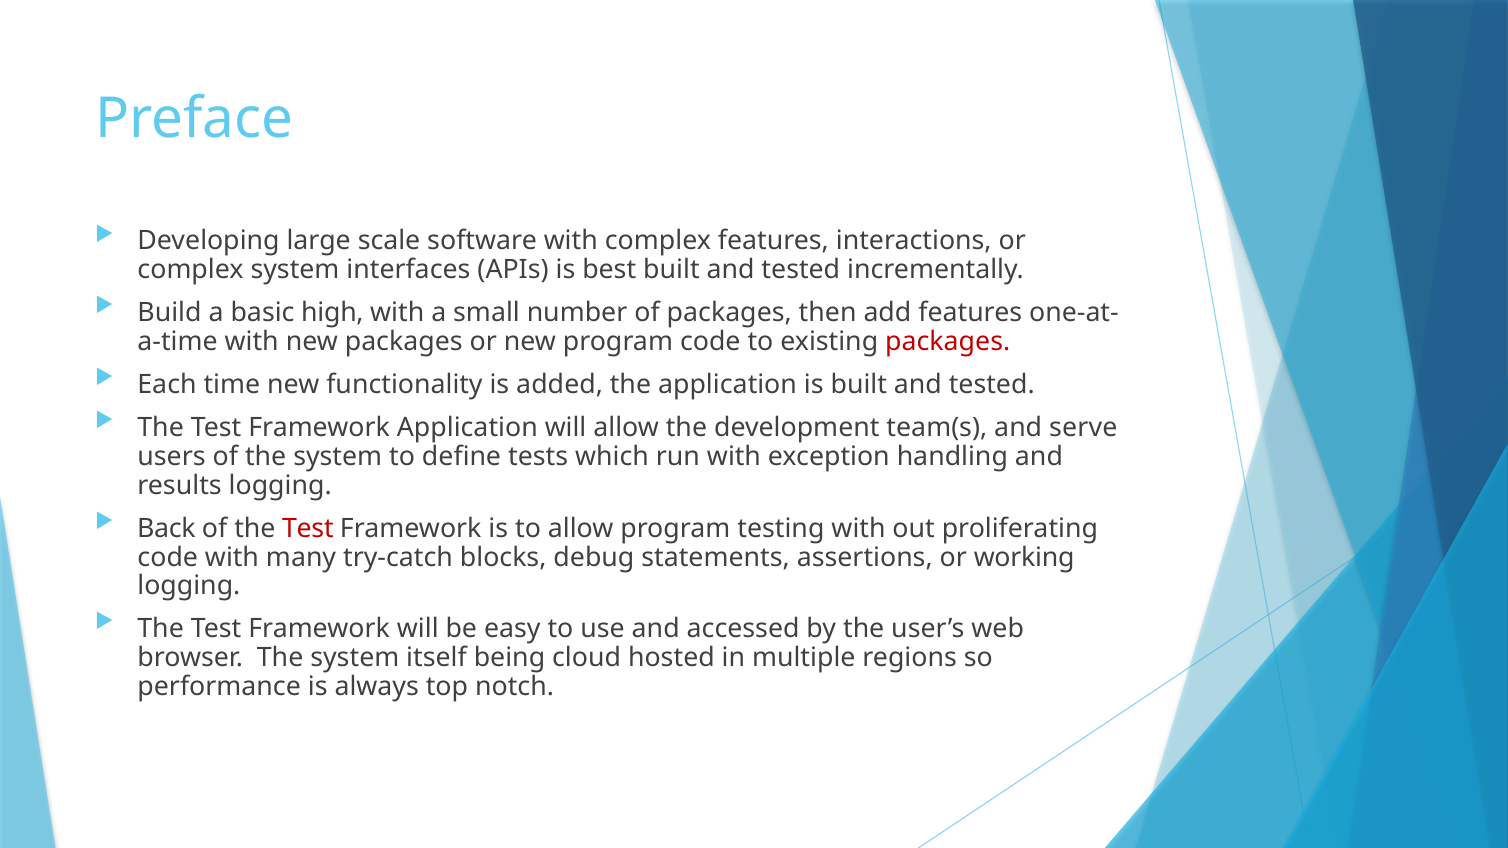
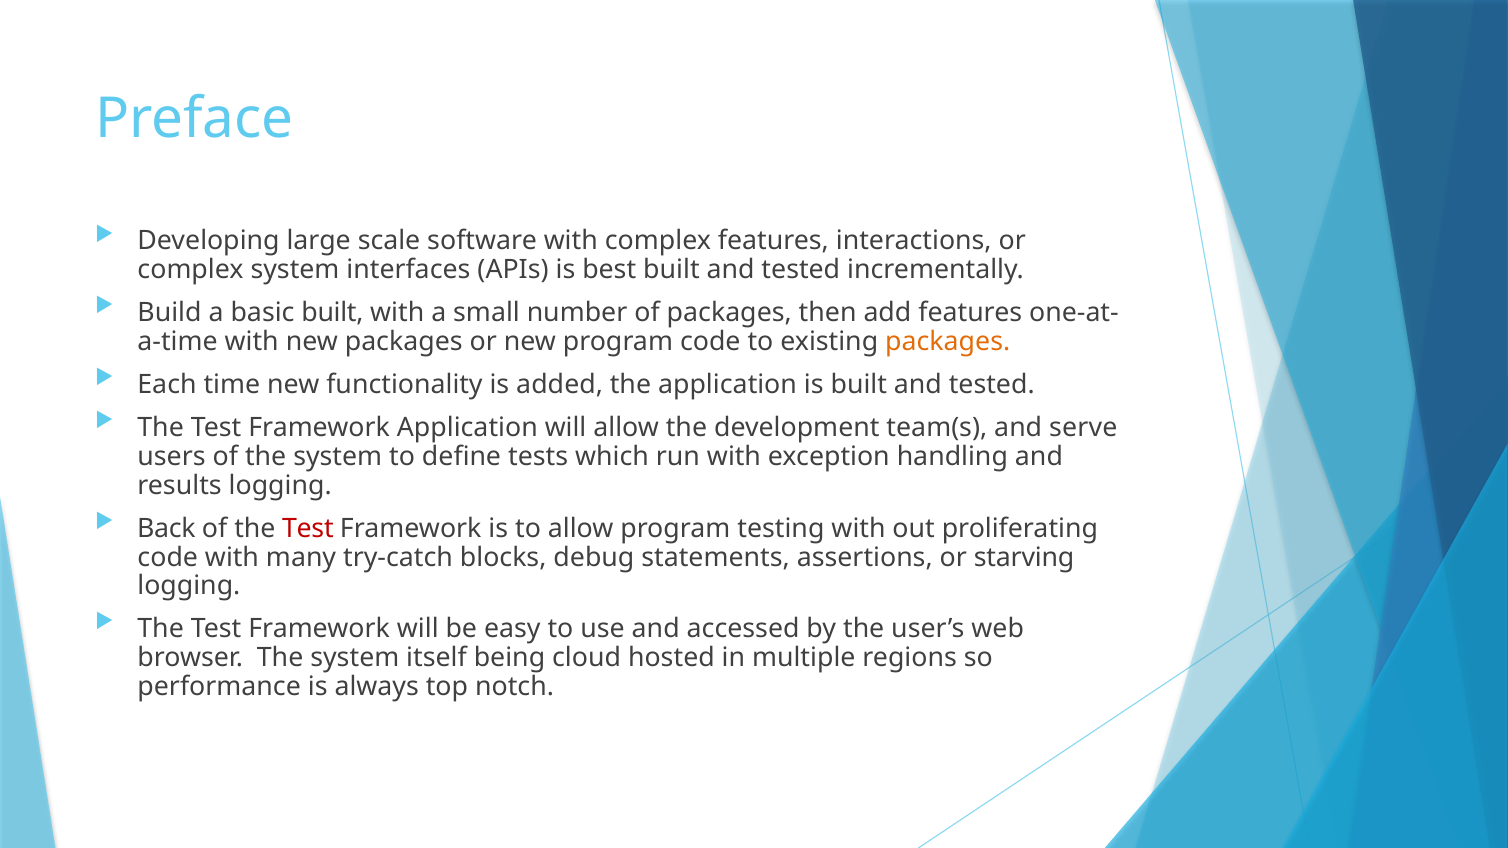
basic high: high -> built
packages at (948, 342) colour: red -> orange
working: working -> starving
